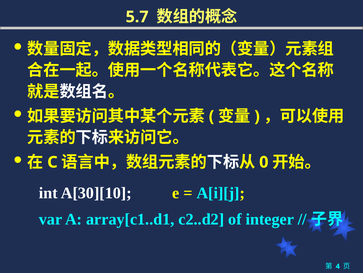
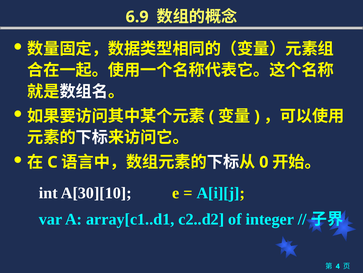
5.7: 5.7 -> 6.9
